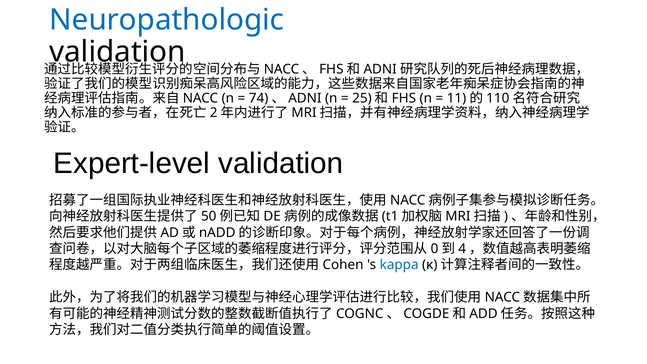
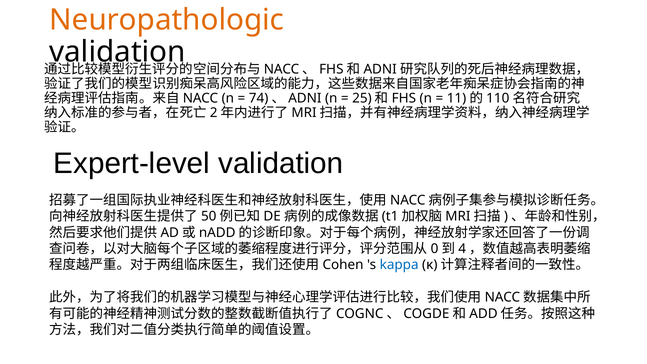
Neuropathologic colour: blue -> orange
